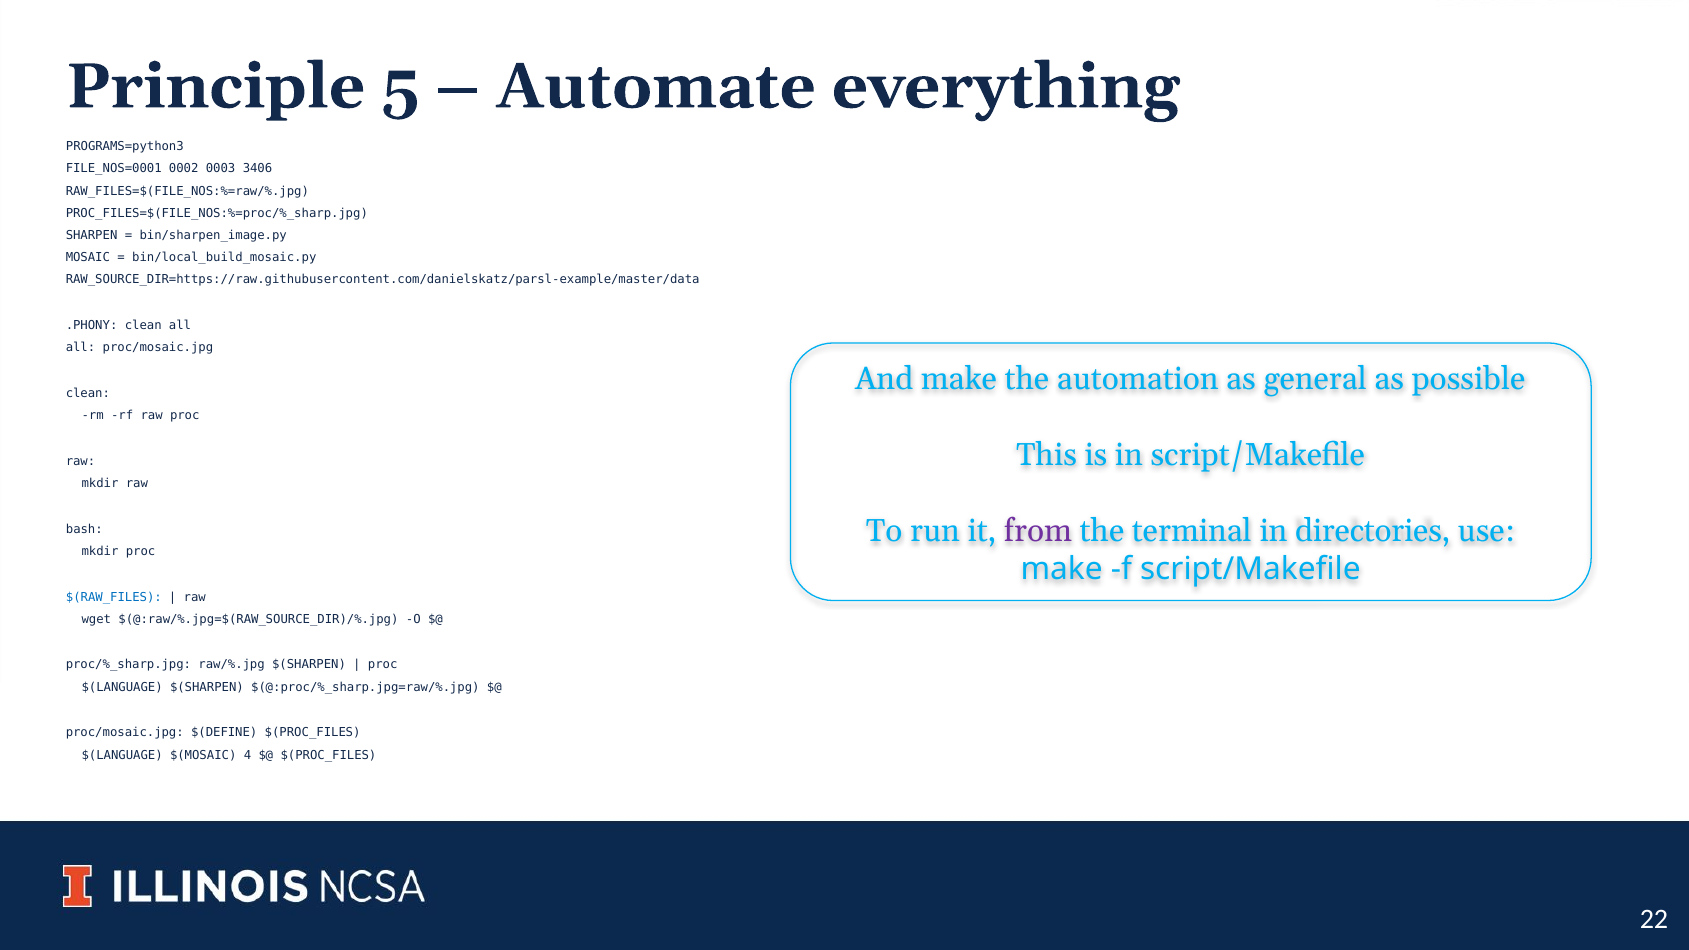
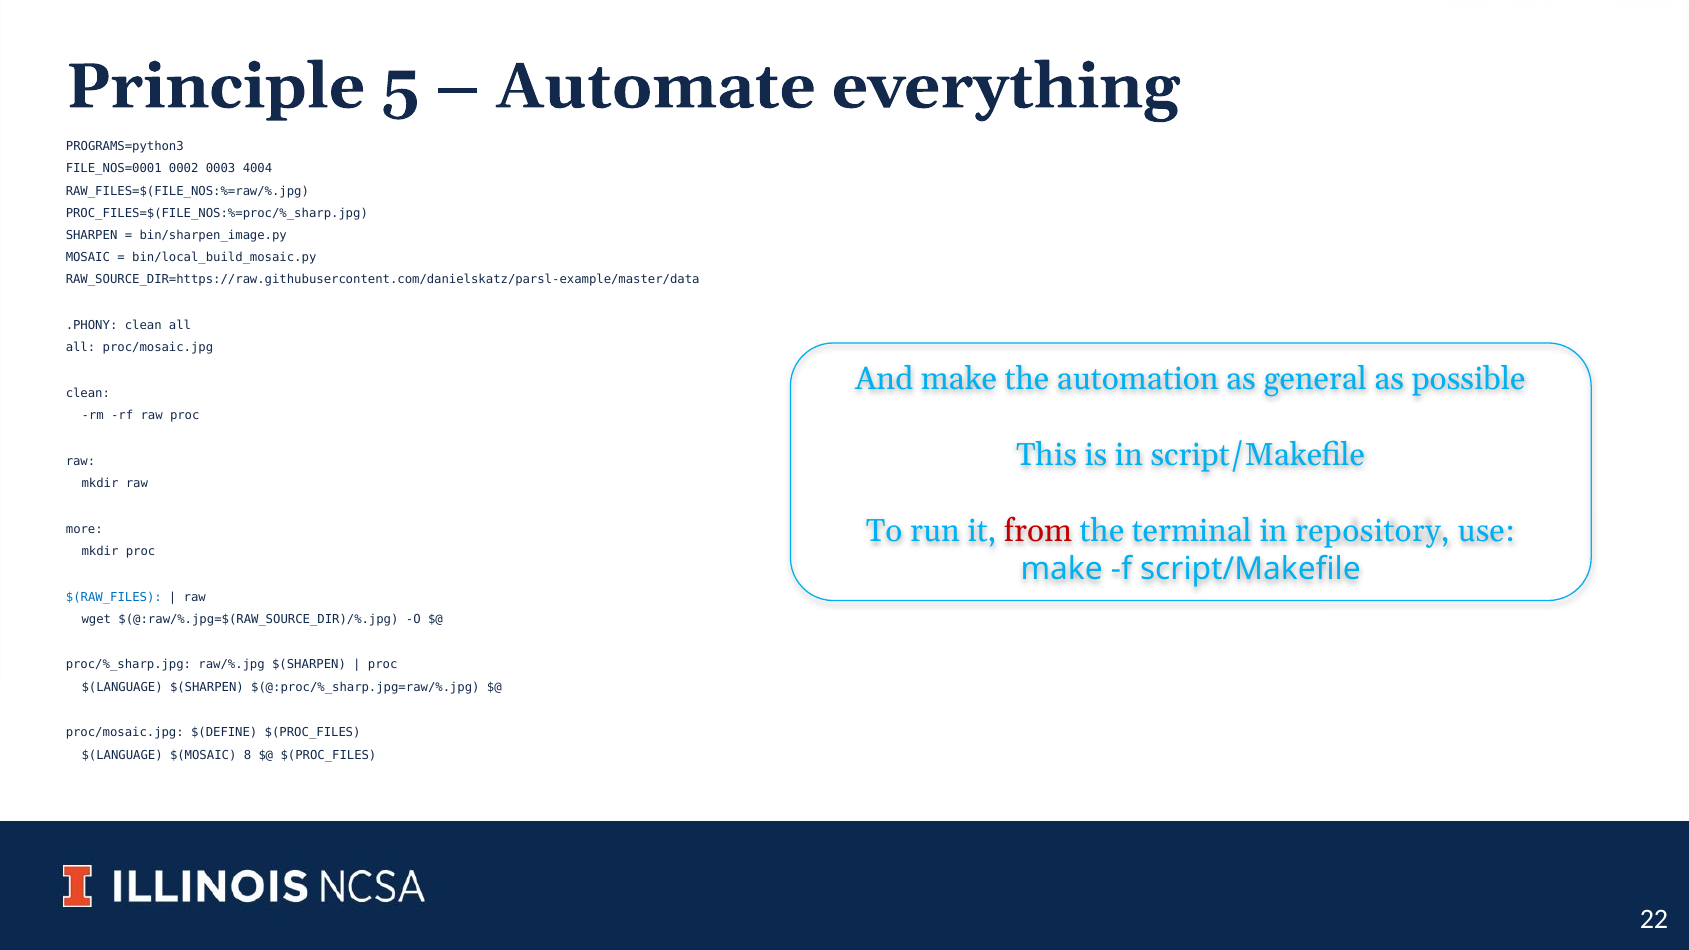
3406: 3406 -> 4004
from colour: purple -> red
directories: directories -> repository
bash: bash -> more
4: 4 -> 8
